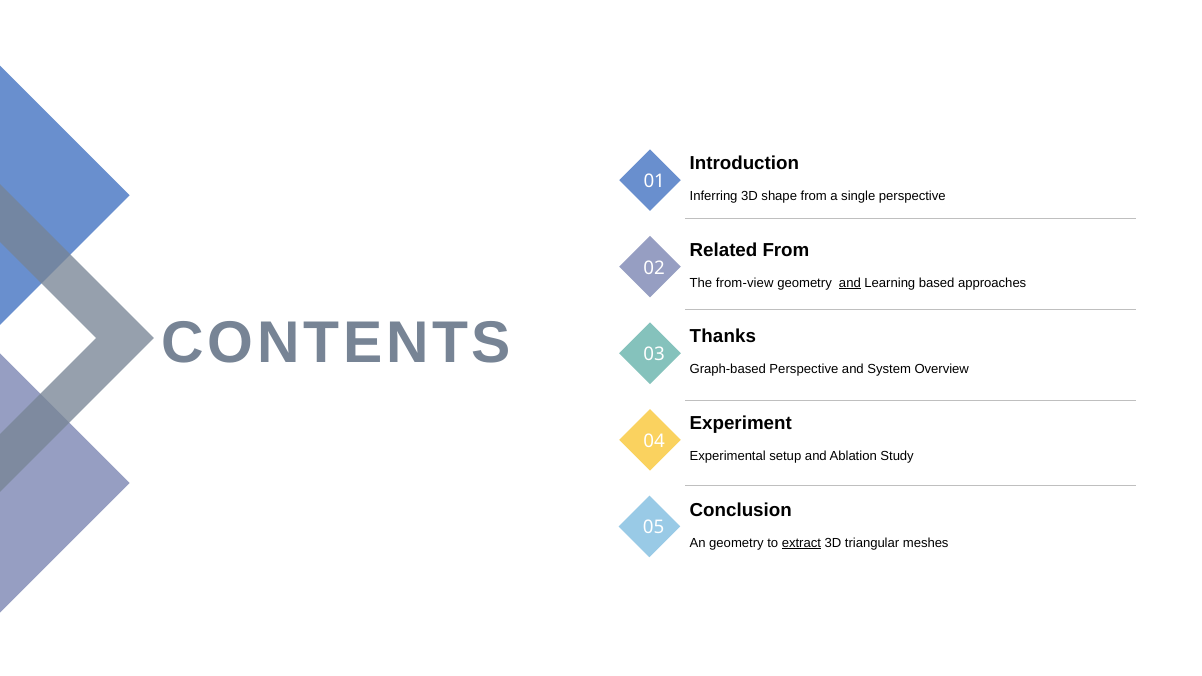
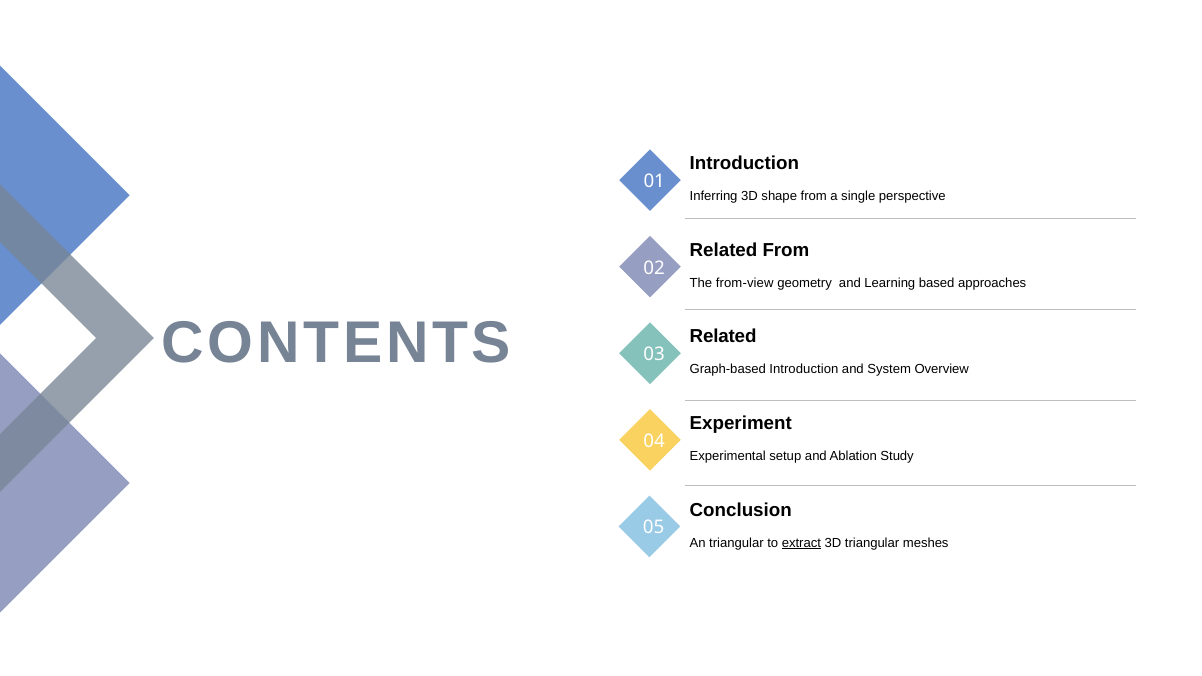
and at (850, 283) underline: present -> none
Thanks at (723, 337): Thanks -> Related
Graph-based Perspective: Perspective -> Introduction
An geometry: geometry -> triangular
